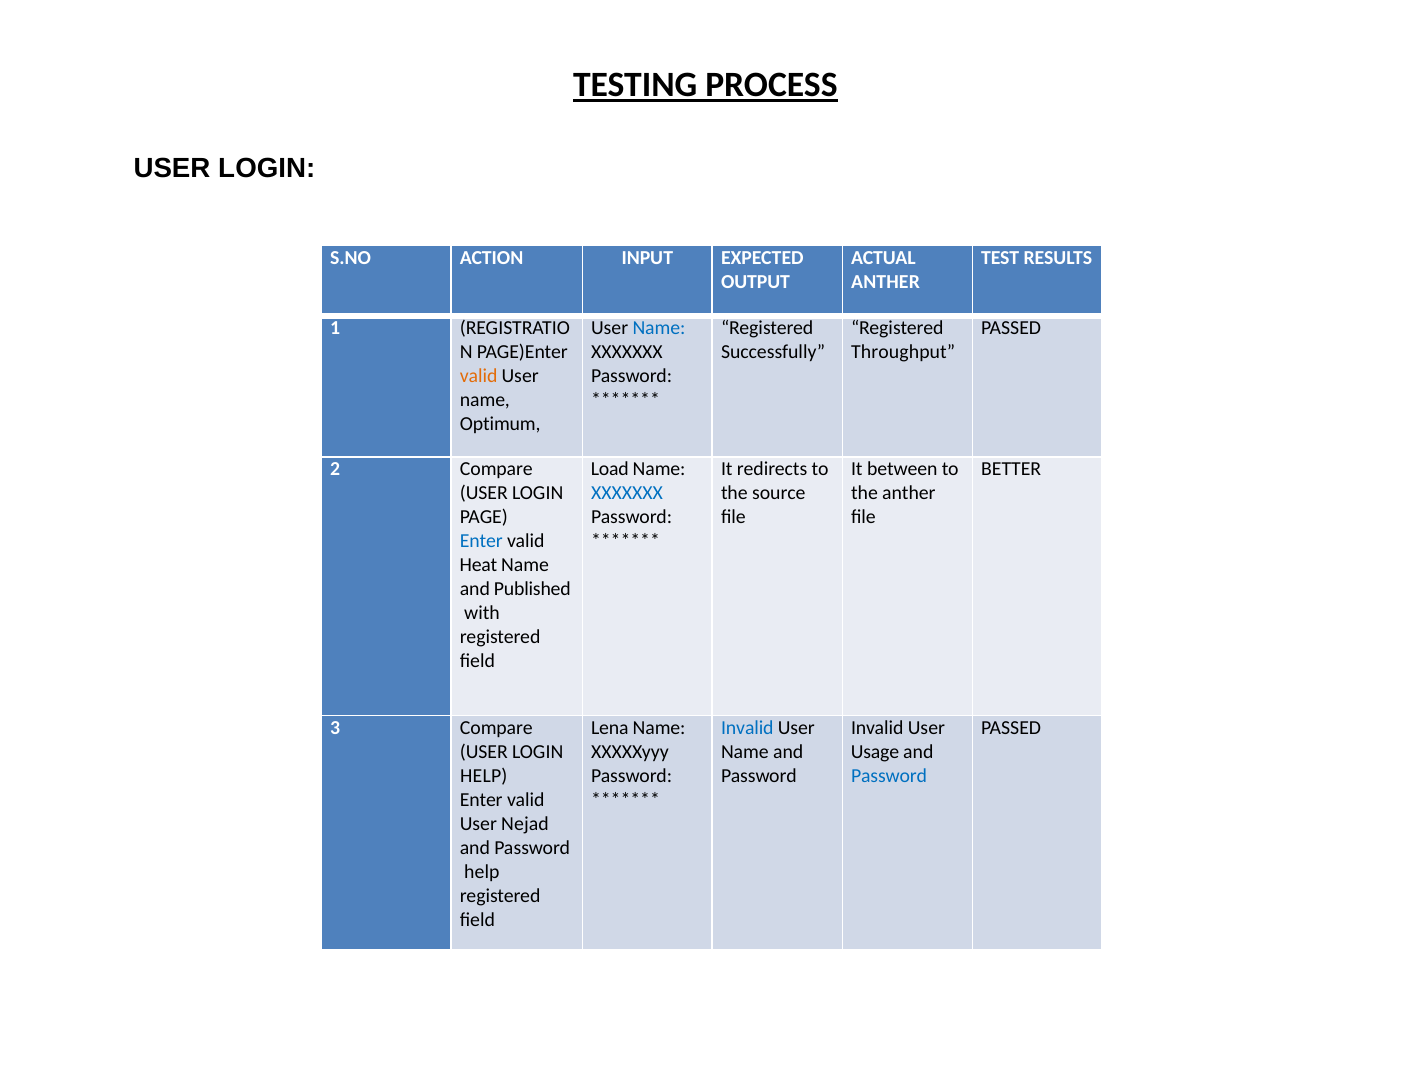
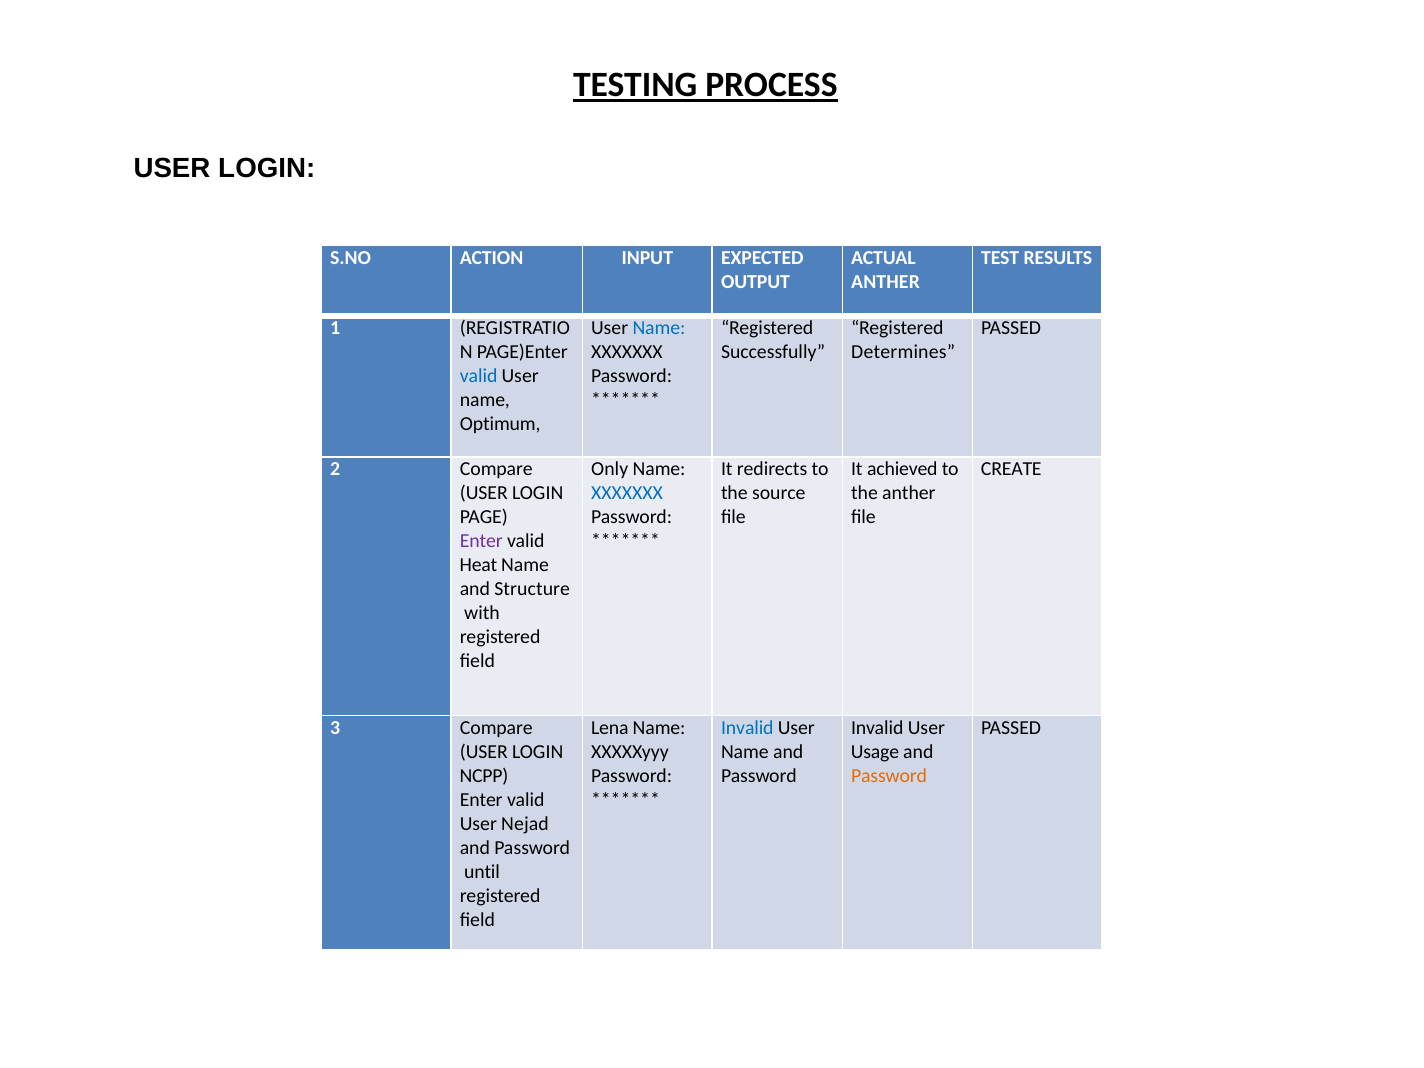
Throughput: Throughput -> Determines
valid at (479, 376) colour: orange -> blue
Load: Load -> Only
between: between -> achieved
BETTER: BETTER -> CREATE
Enter at (481, 541) colour: blue -> purple
Published: Published -> Structure
HELP at (484, 776): HELP -> NCPP
Password at (889, 776) colour: blue -> orange
help at (482, 872): help -> until
